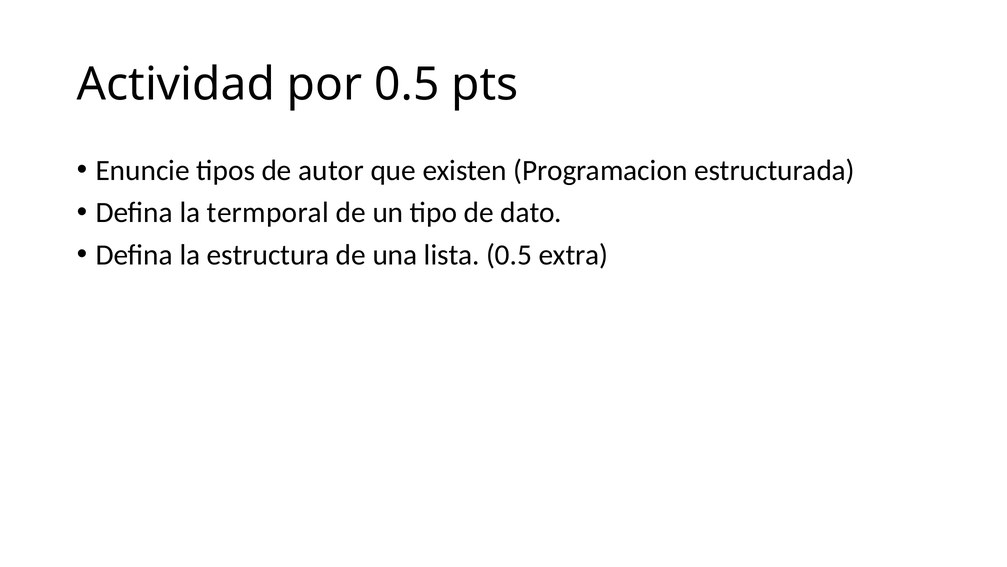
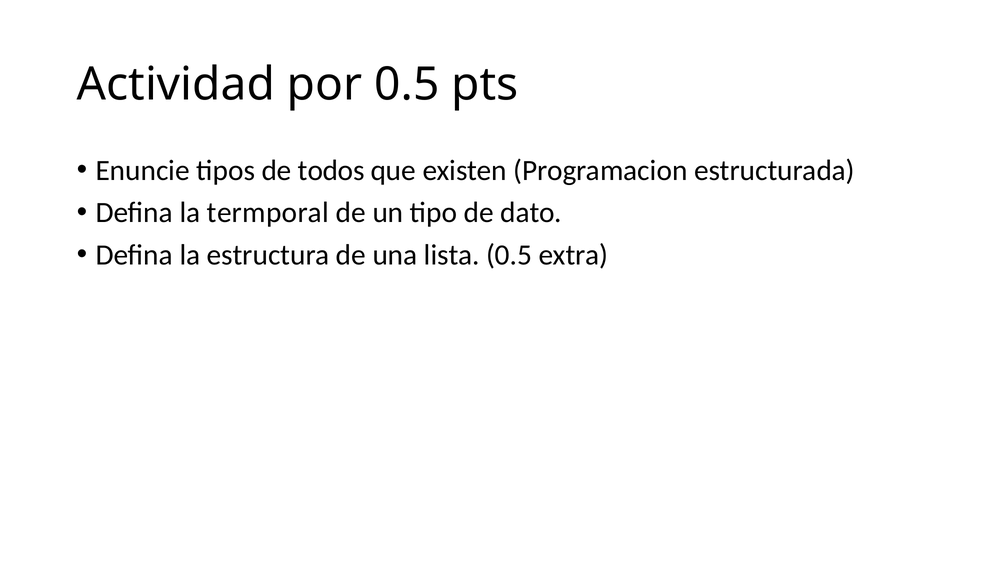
autor: autor -> todos
